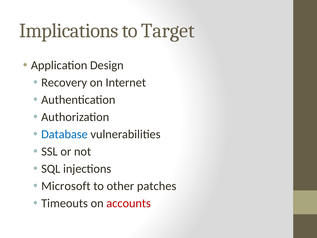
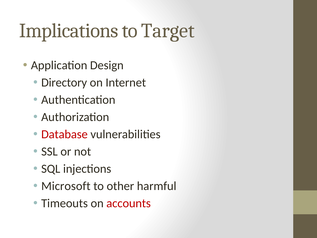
Recovery: Recovery -> Directory
Database colour: blue -> red
patches: patches -> harmful
